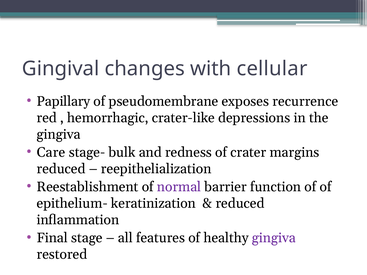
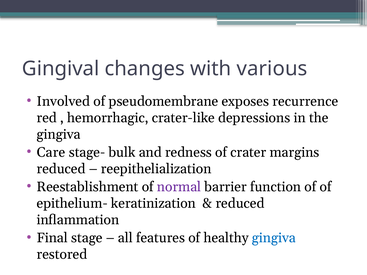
cellular: cellular -> various
Papillary: Papillary -> Involved
gingiva at (274, 238) colour: purple -> blue
